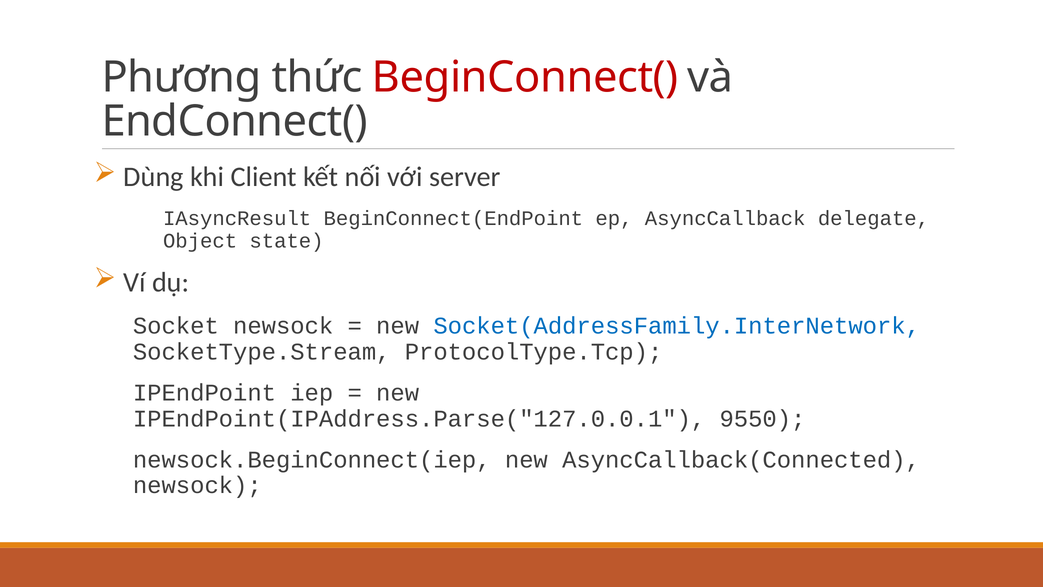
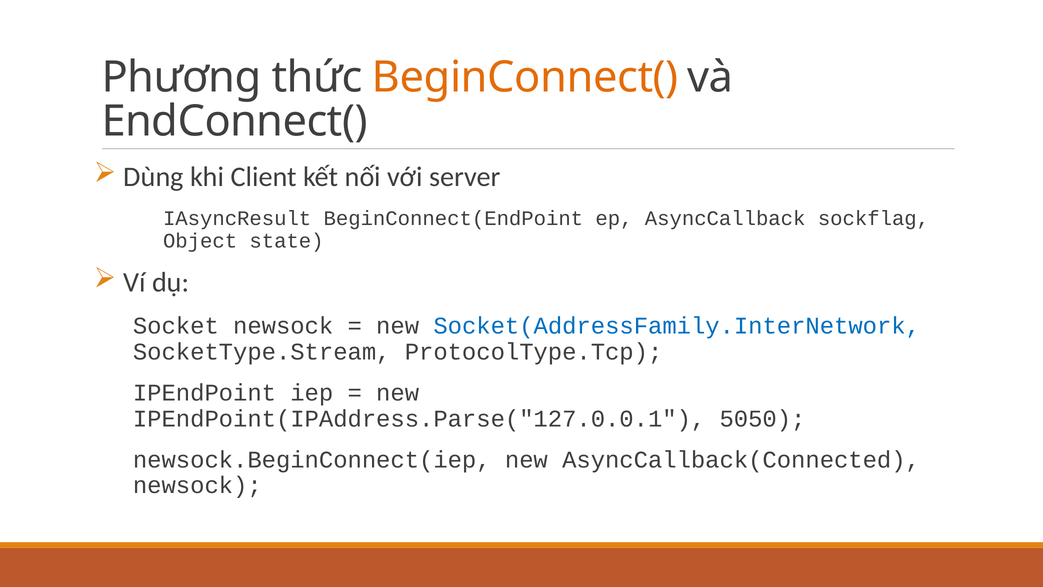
BeginConnect( colour: red -> orange
delegate: delegate -> sockflag
9550: 9550 -> 5050
